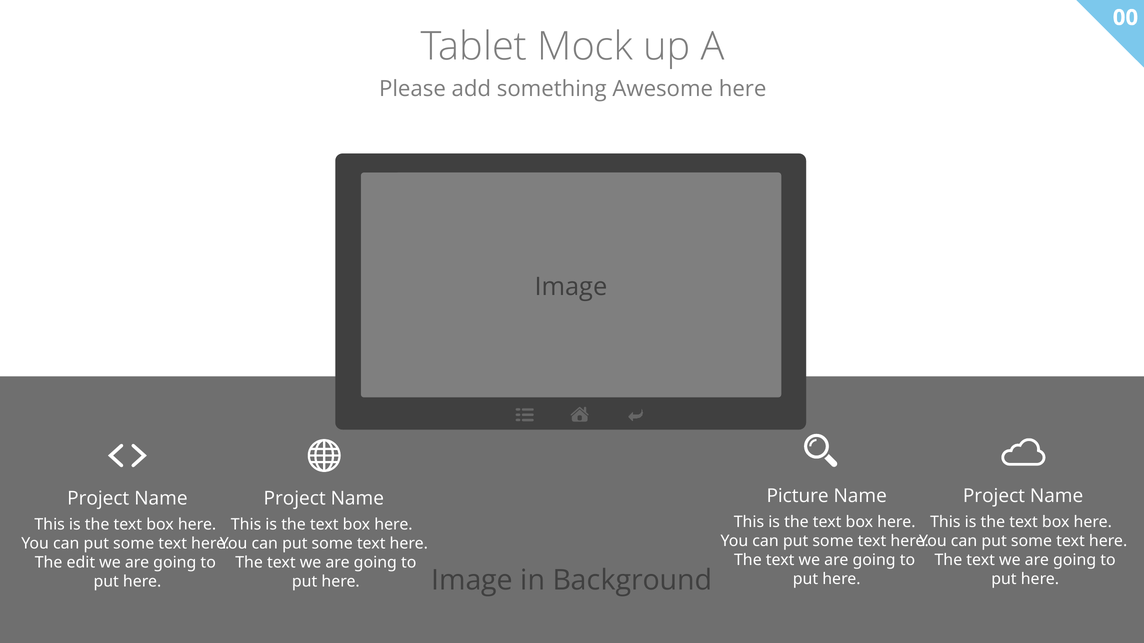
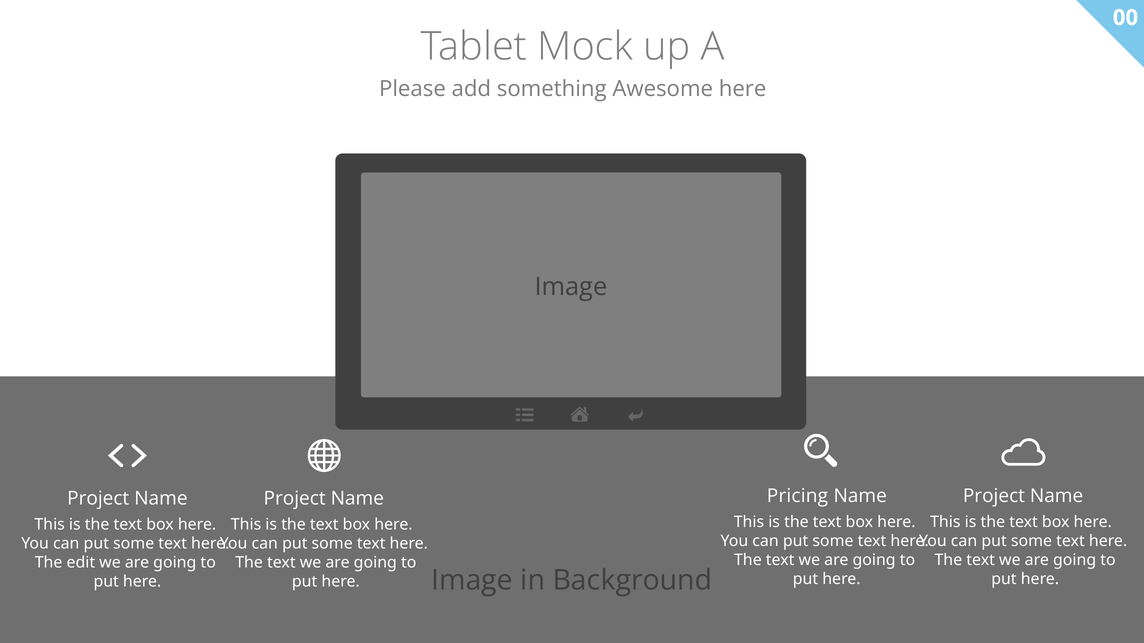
Picture: Picture -> Pricing
